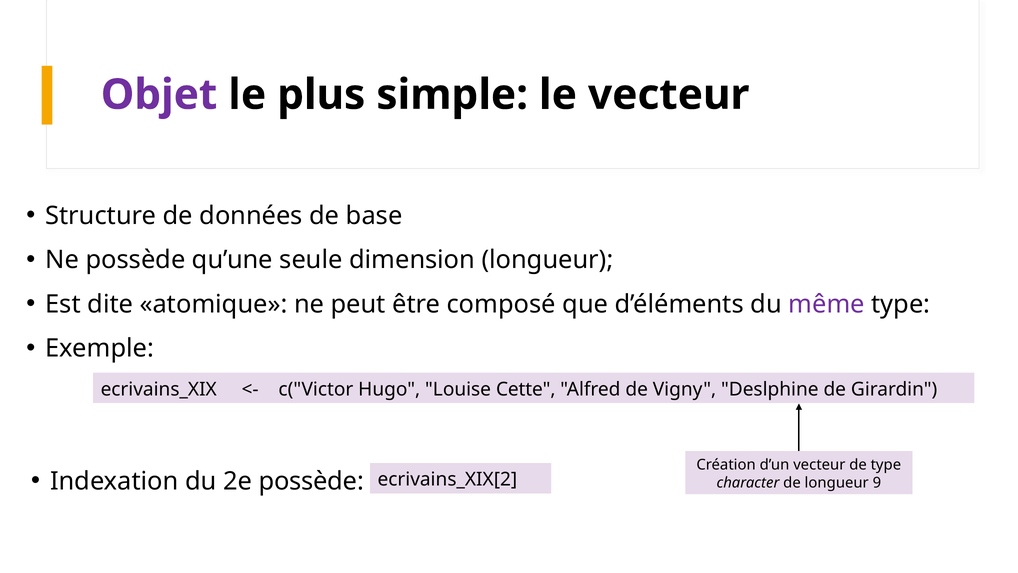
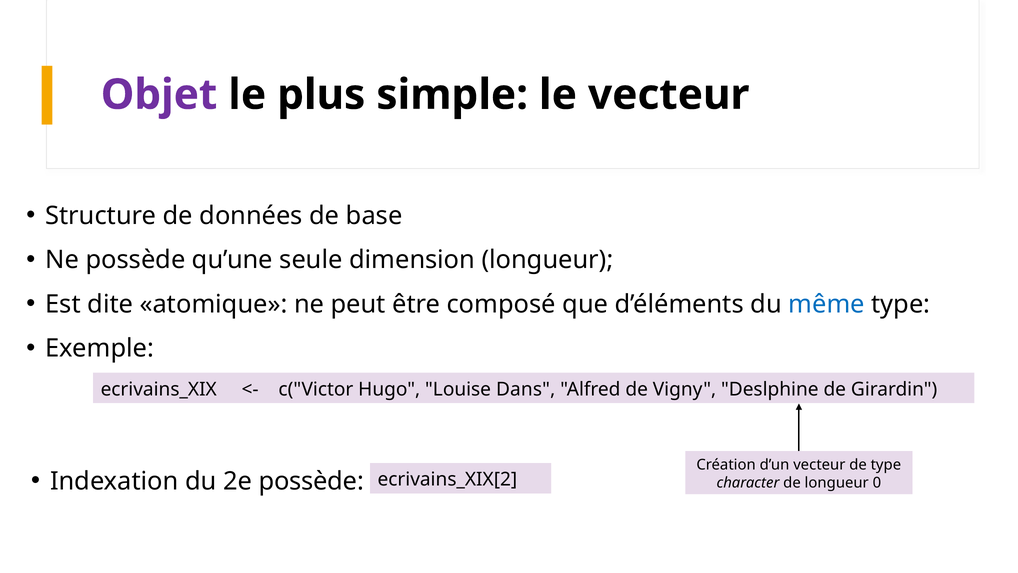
même colour: purple -> blue
Cette: Cette -> Dans
9: 9 -> 0
